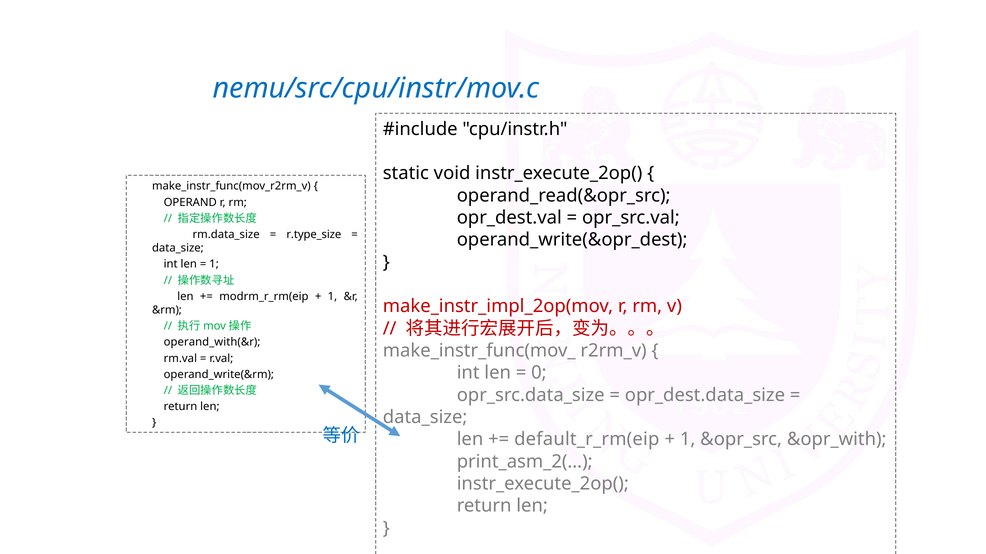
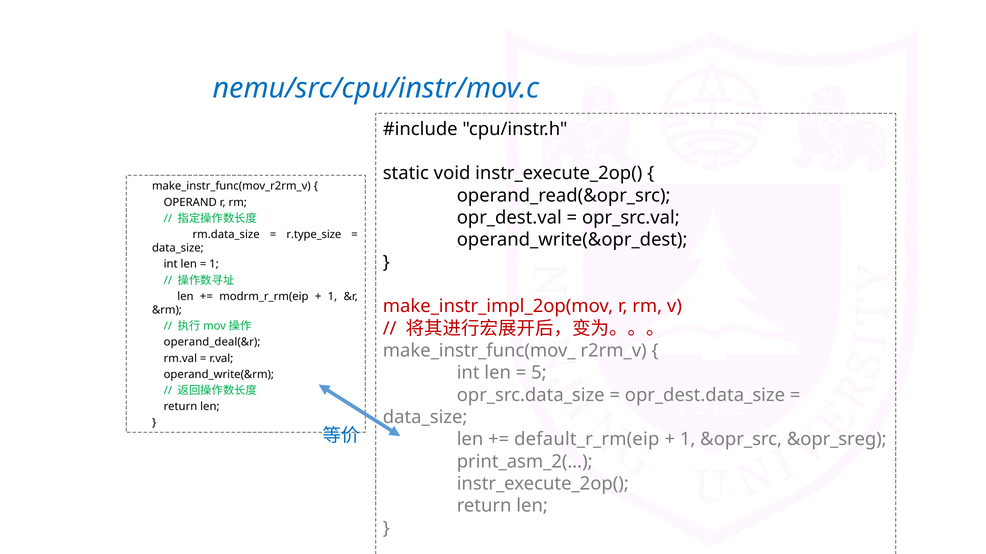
operand_with(&r: operand_with(&r -> operand_deal(&r
0: 0 -> 5
&opr_with: &opr_with -> &opr_sreg
